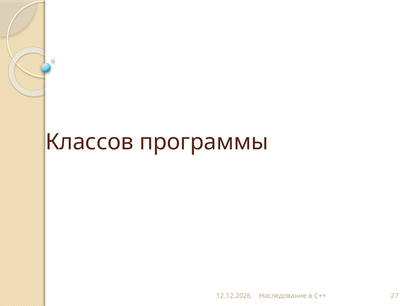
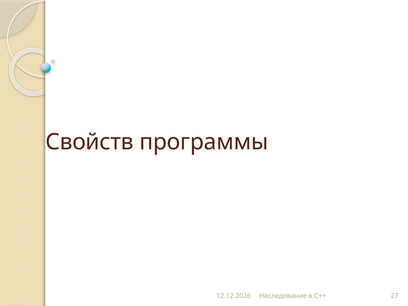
Классов: Классов -> Свойств
